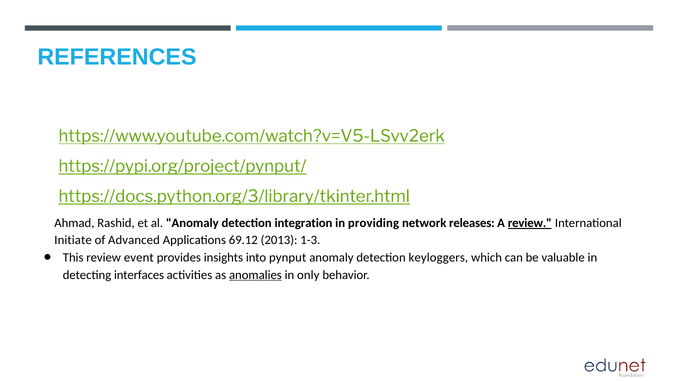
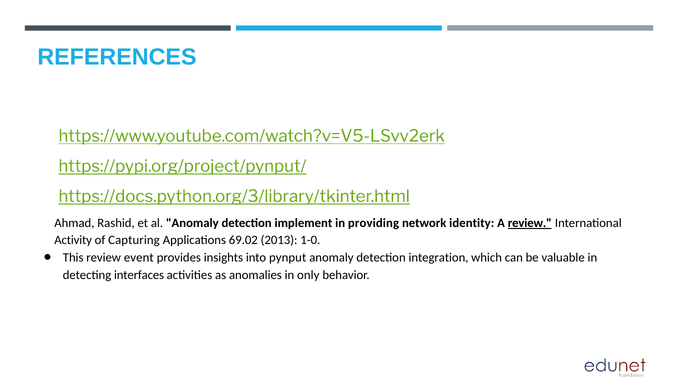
integration: integration -> implement
releases: releases -> identity
Initiate: Initiate -> Activity
Advanced: Advanced -> Capturing
69.12: 69.12 -> 69.02
1-3: 1-3 -> 1-0
keyloggers: keyloggers -> integration
anomalies underline: present -> none
